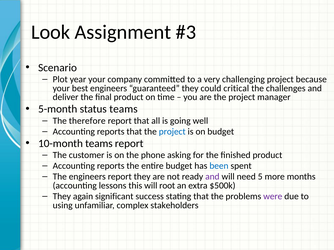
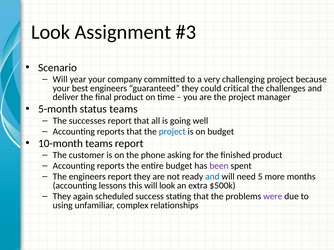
Plot at (60, 80): Plot -> Will
therefore: therefore -> successes
been colour: blue -> purple
and at (212, 177) colour: purple -> blue
will root: root -> look
significant: significant -> scheduled
stakeholders: stakeholders -> relationships
